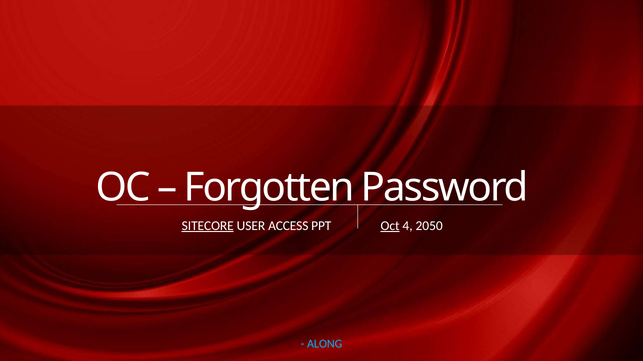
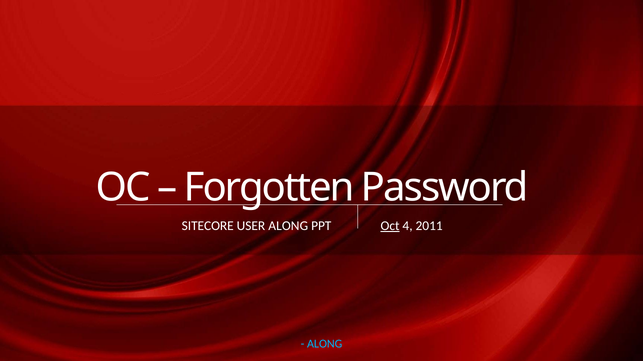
SITECORE underline: present -> none
USER ACCESS: ACCESS -> ALONG
2050: 2050 -> 2011
